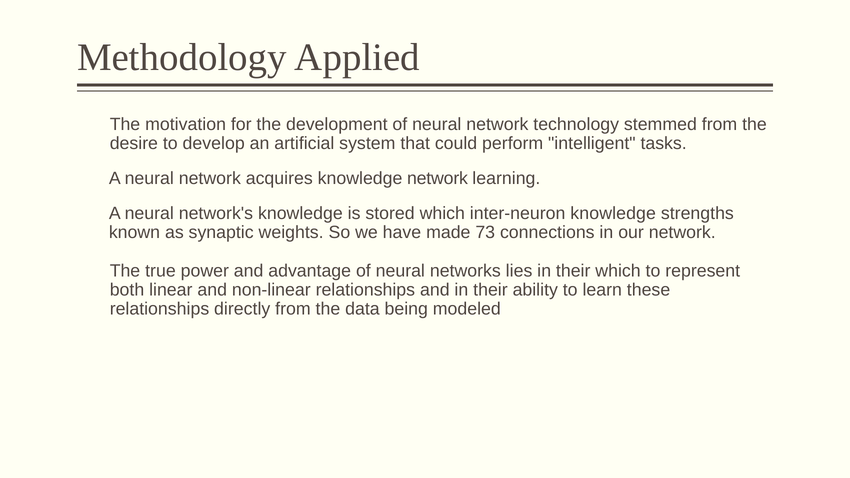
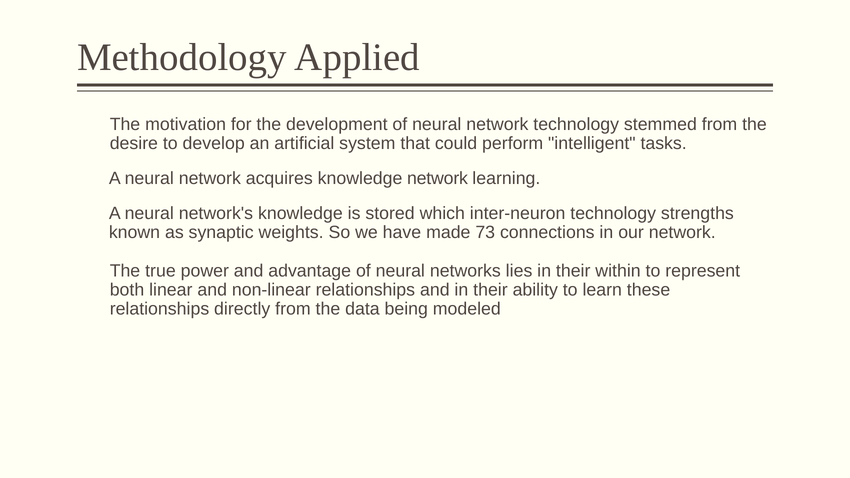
inter-neuron knowledge: knowledge -> technology
their which: which -> within
